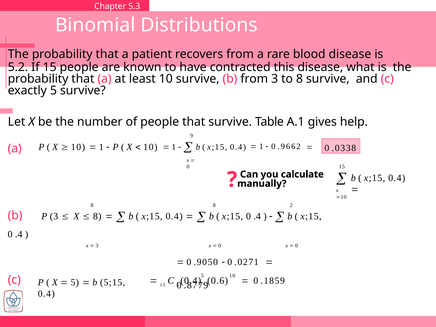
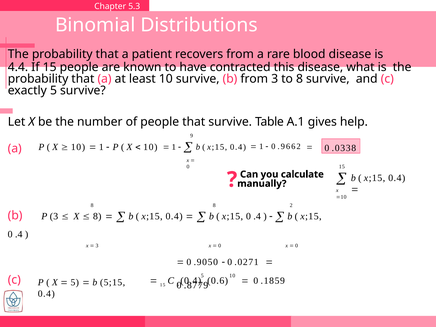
5.2: 5.2 -> 4.4
